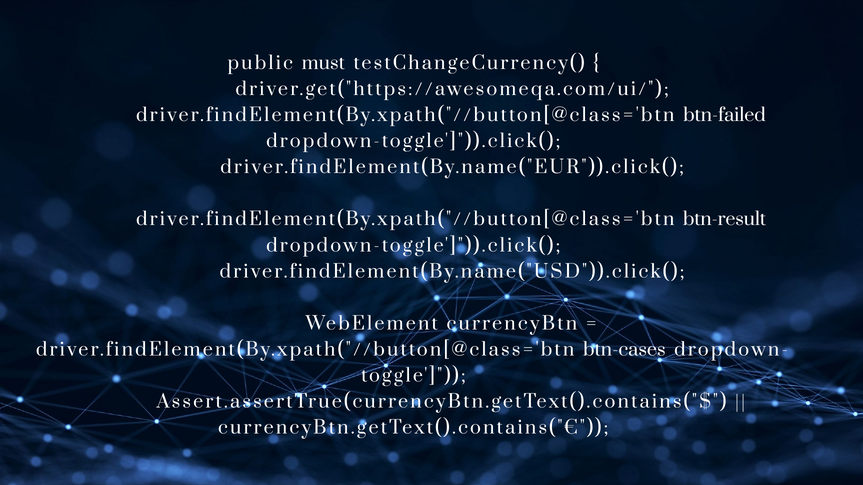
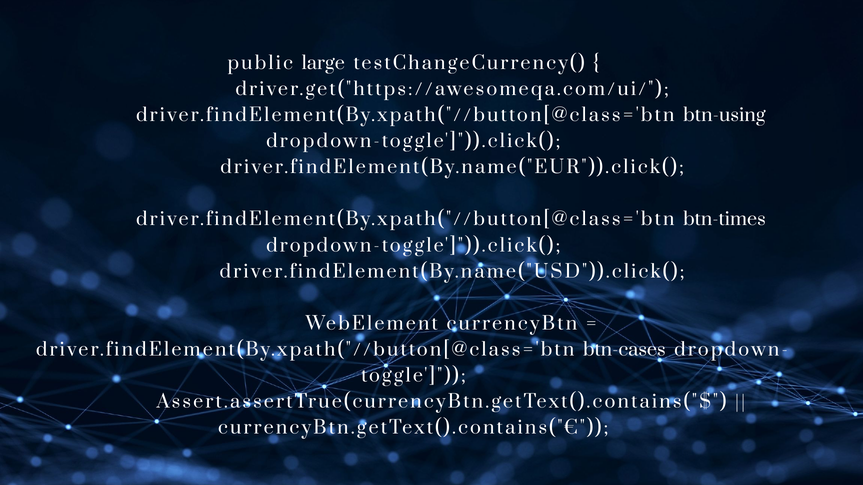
must: must -> large
btn-failed: btn-failed -> btn-using
btn-result: btn-result -> btn-times
